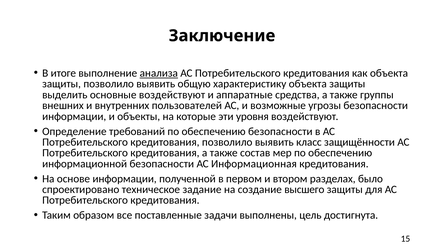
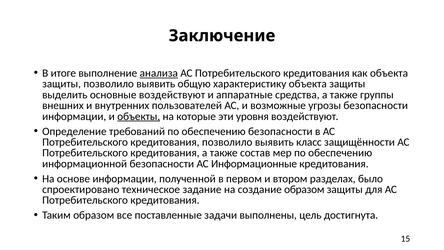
объекты underline: none -> present
Информационная: Информационная -> Информационные
создание высшего: высшего -> образом
